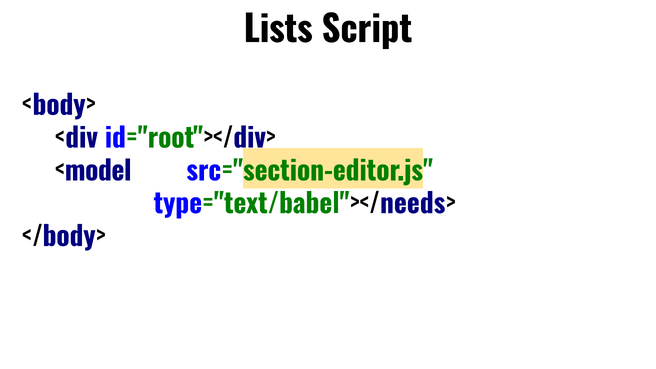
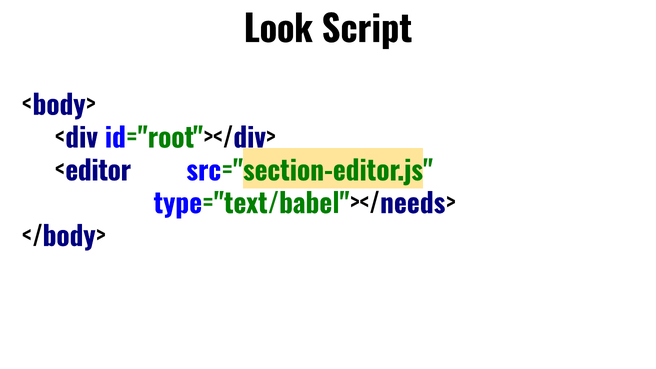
Lists: Lists -> Look
model: model -> editor
